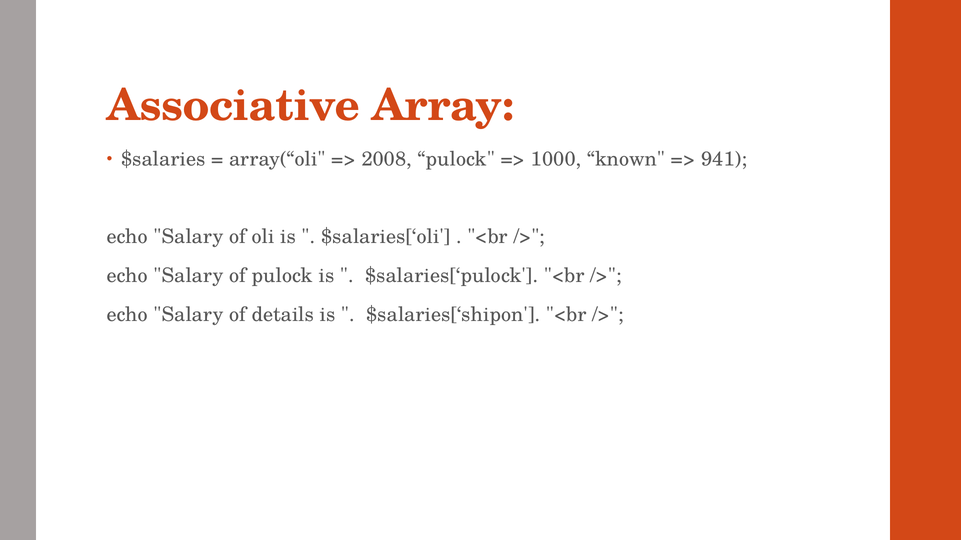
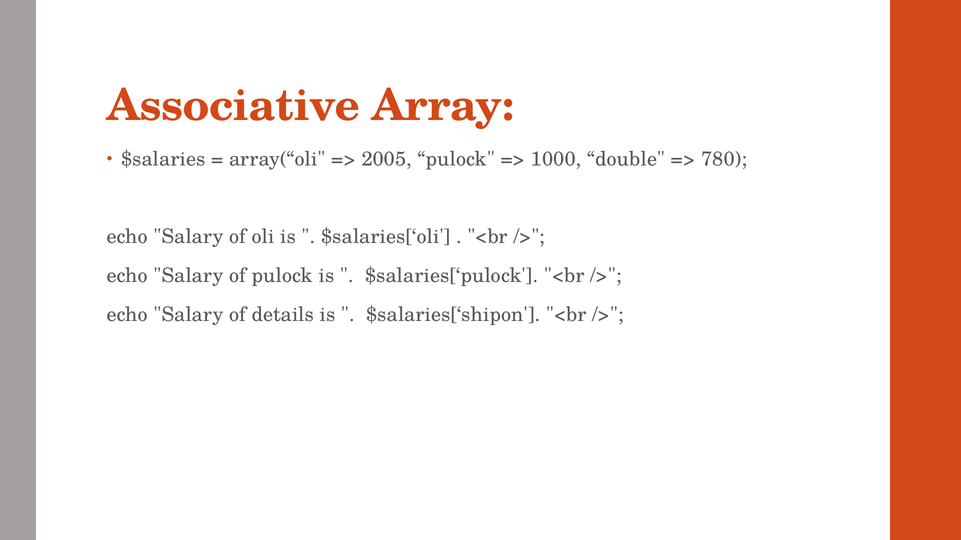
2008: 2008 -> 2005
known: known -> double
941: 941 -> 780
